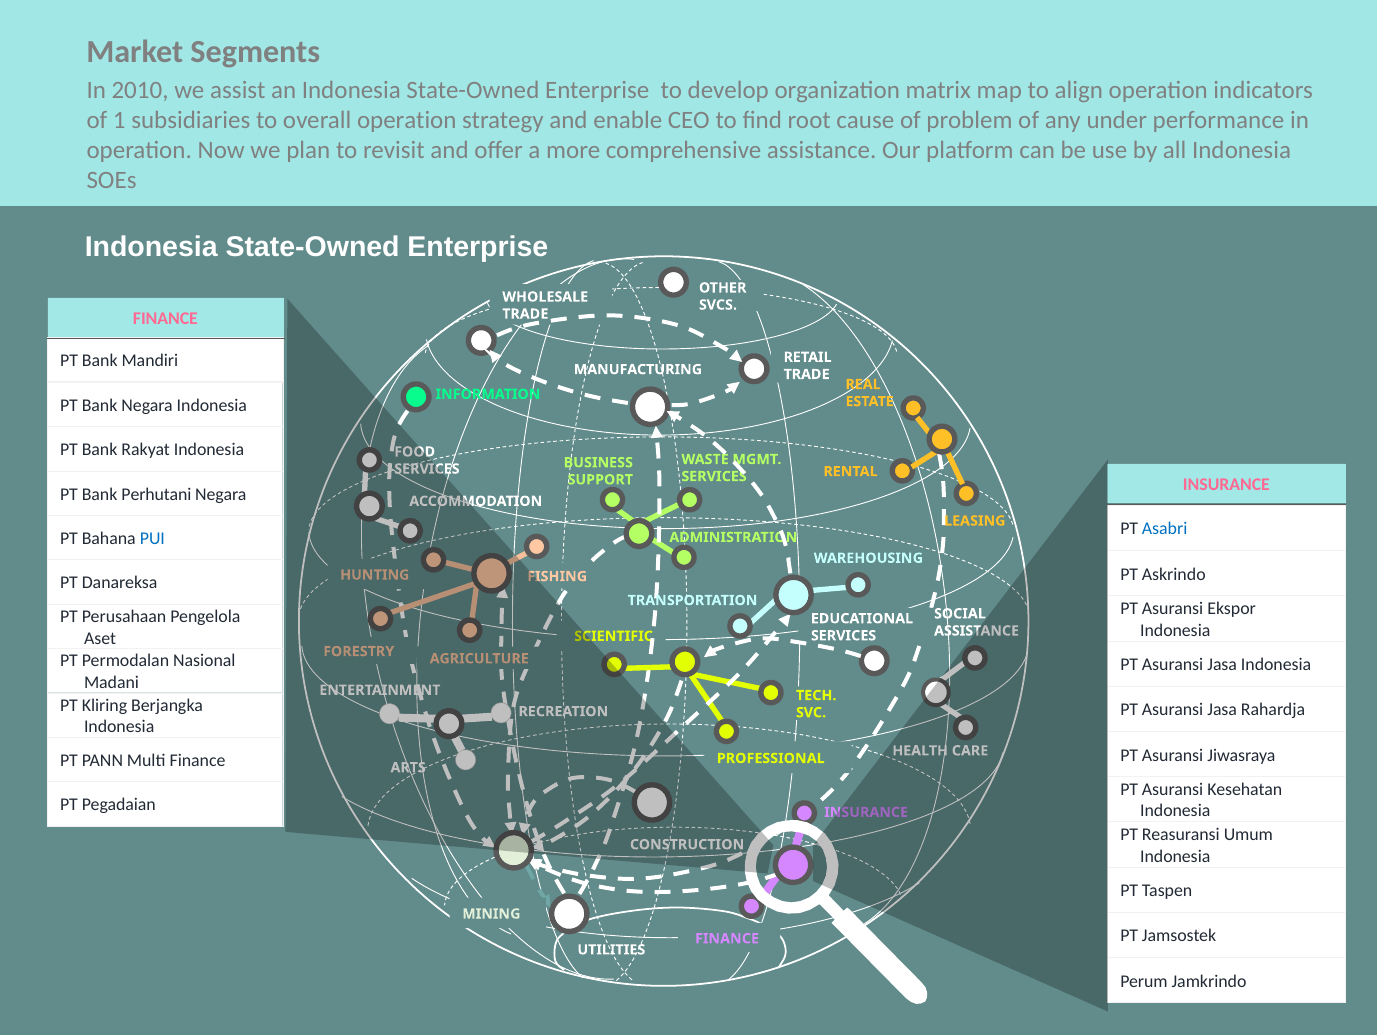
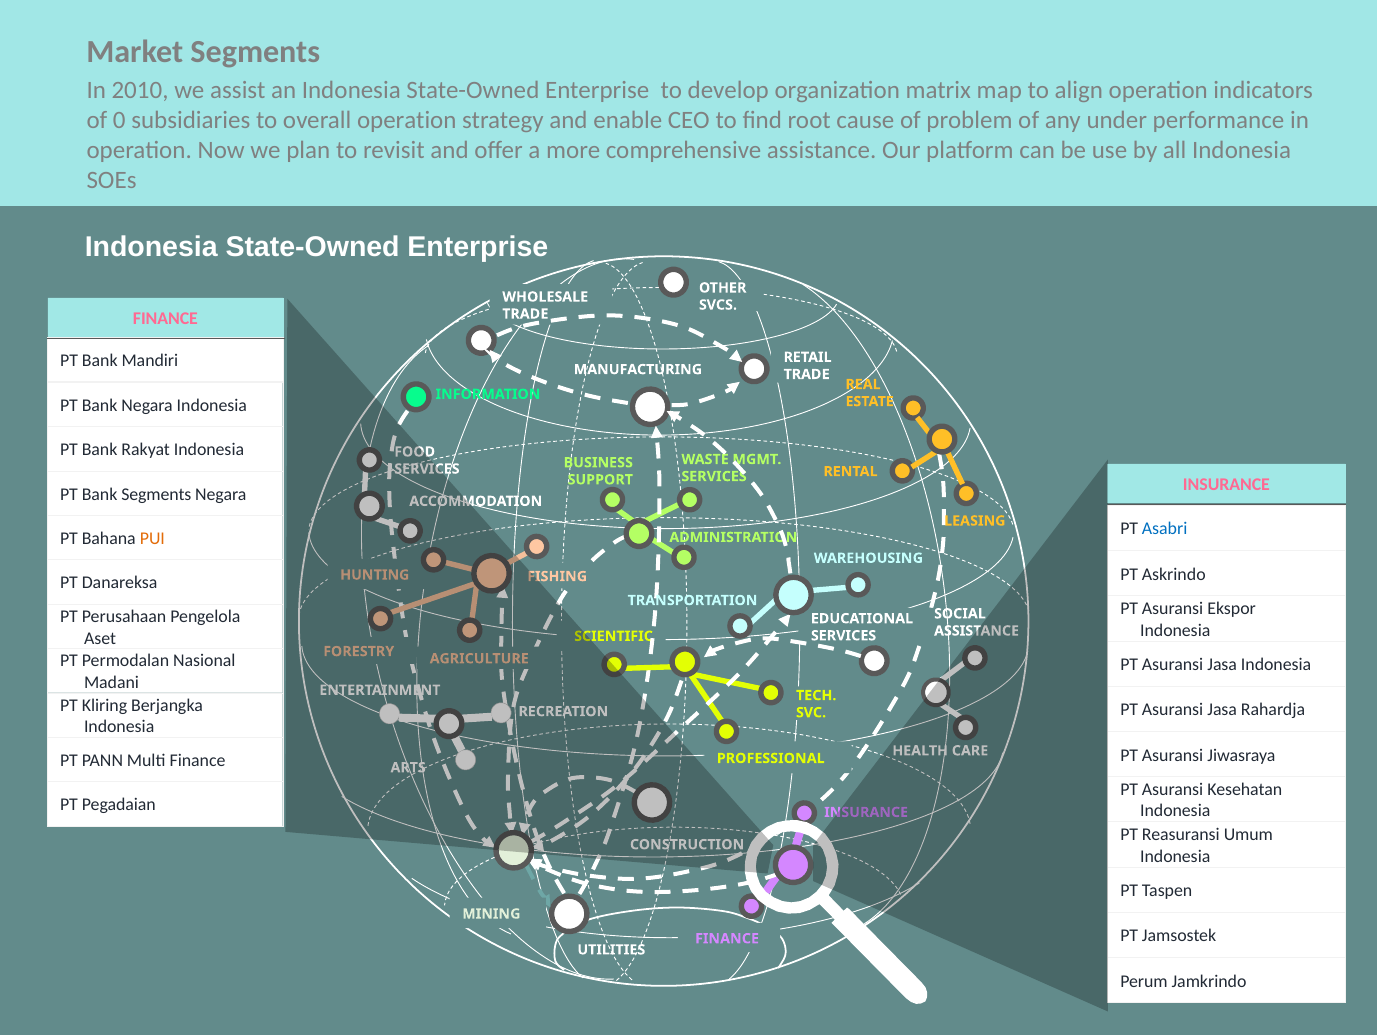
1: 1 -> 0
Bank Perhutani: Perhutani -> Segments
PUI colour: blue -> orange
